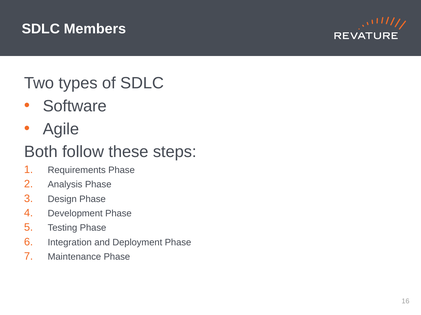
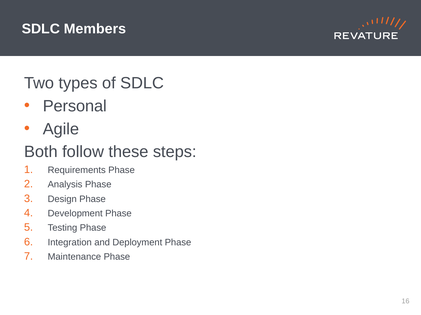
Software: Software -> Personal
